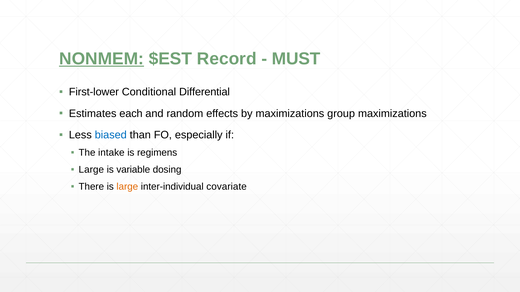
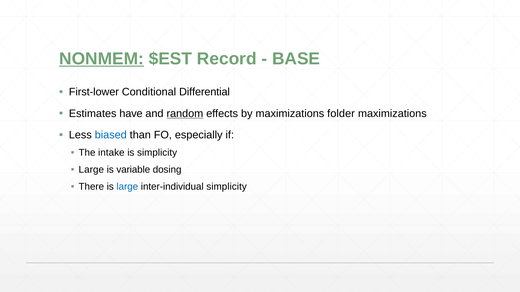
MUST: MUST -> BASE
each: each -> have
random underline: none -> present
group: group -> folder
is regimens: regimens -> simplicity
large at (127, 187) colour: orange -> blue
inter-individual covariate: covariate -> simplicity
